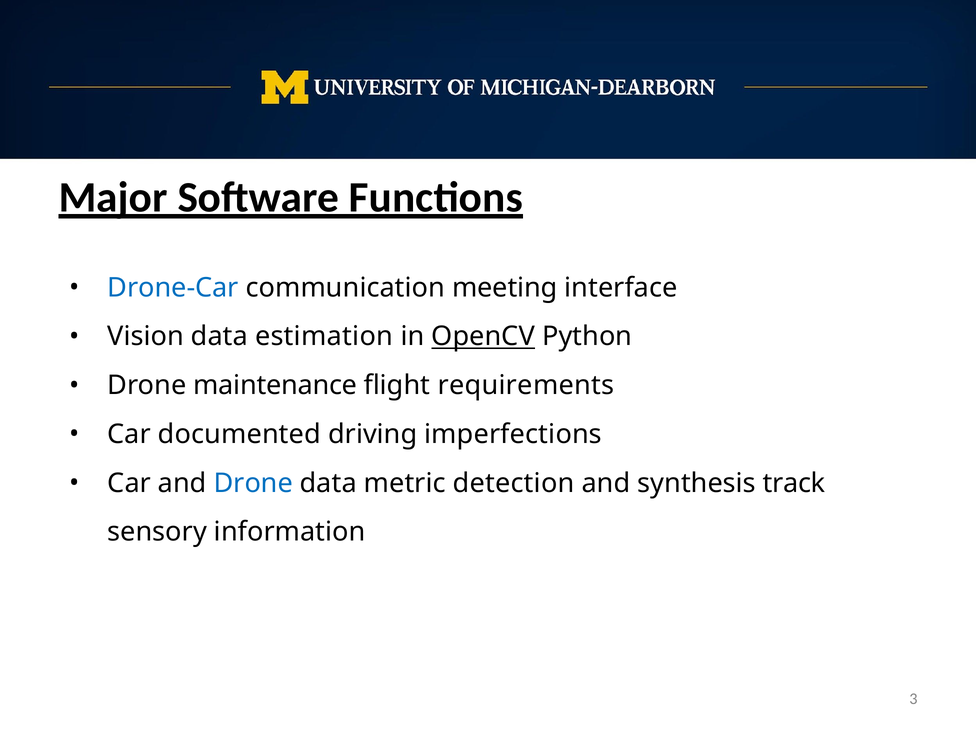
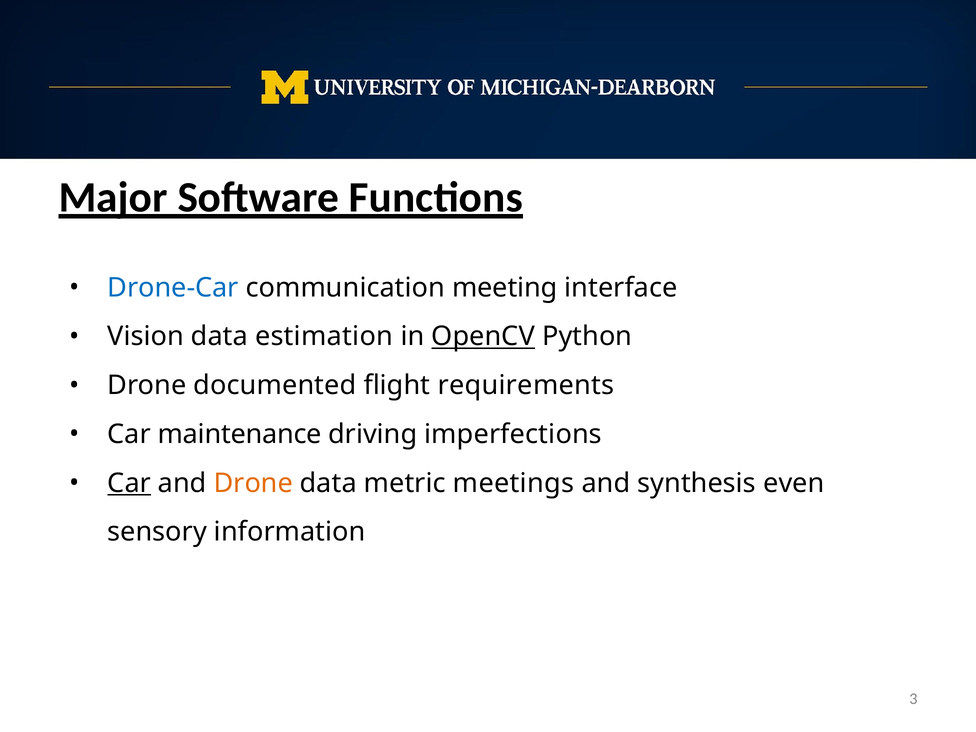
maintenance: maintenance -> documented
documented: documented -> maintenance
Car at (129, 483) underline: none -> present
Drone at (253, 483) colour: blue -> orange
detection: detection -> meetings
track: track -> even
